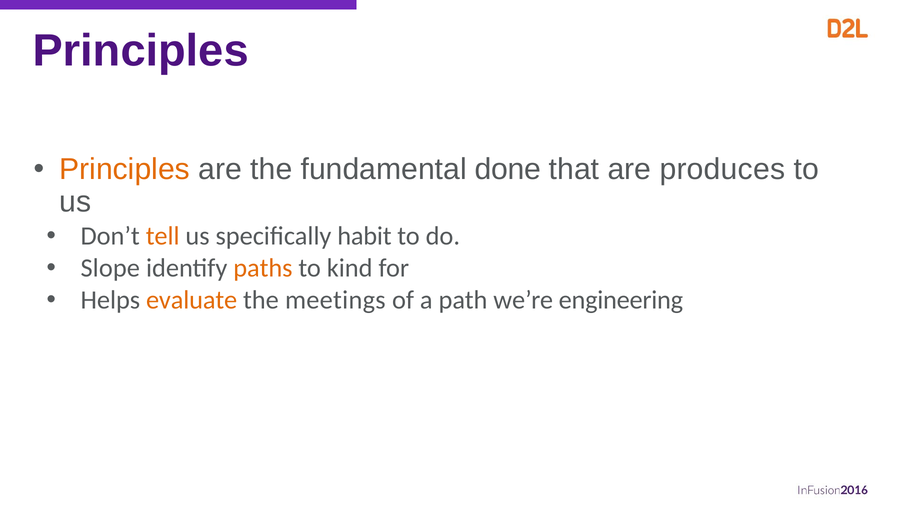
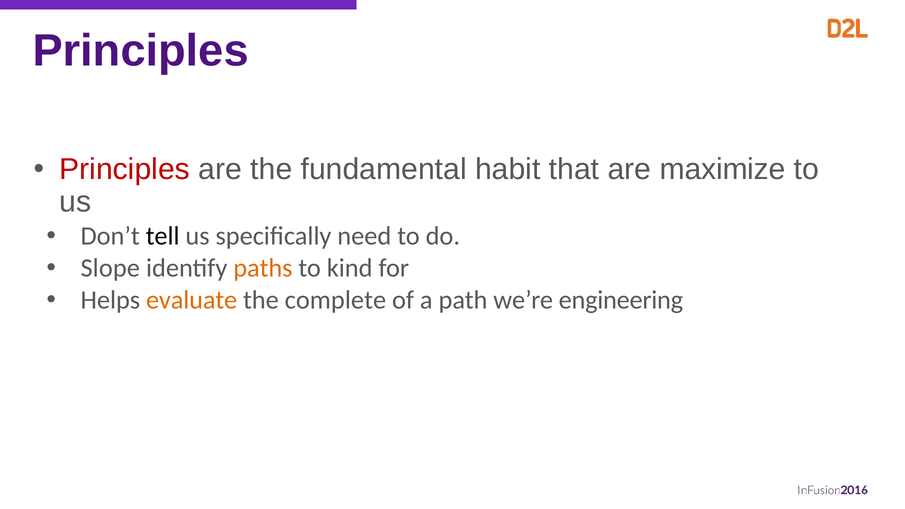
Principles at (125, 169) colour: orange -> red
done: done -> habit
produces: produces -> maximize
tell colour: orange -> black
habit: habit -> need
meetings: meetings -> complete
